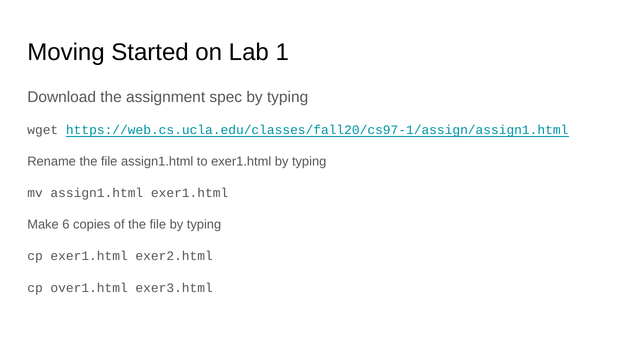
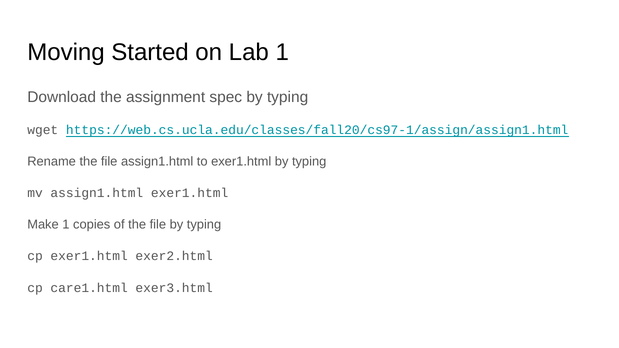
Make 6: 6 -> 1
over1.html: over1.html -> care1.html
